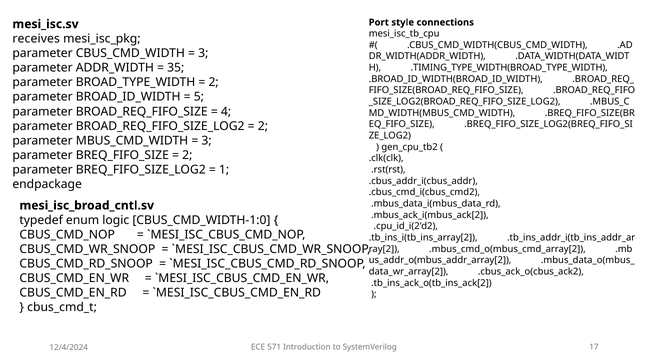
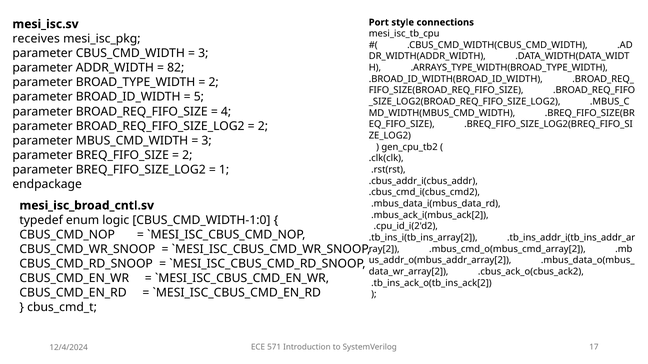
35: 35 -> 82
.TIMING_TYPE_WIDTH(BROAD_TYPE_WIDTH: .TIMING_TYPE_WIDTH(BROAD_TYPE_WIDTH -> .ARRAYS_TYPE_WIDTH(BROAD_TYPE_WIDTH
